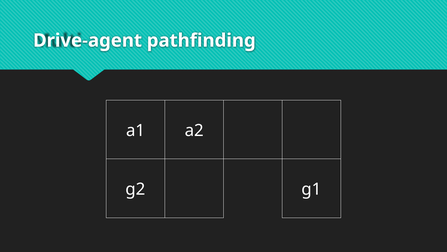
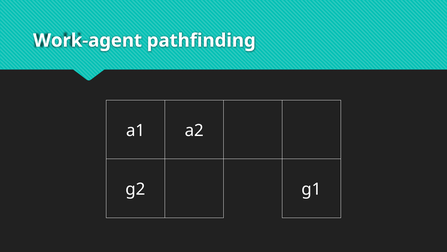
Drive-agent: Drive-agent -> Work-agent
